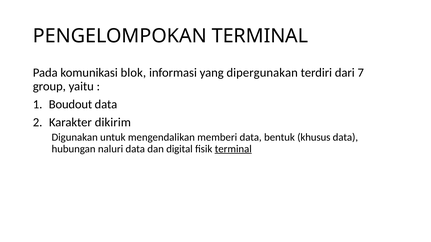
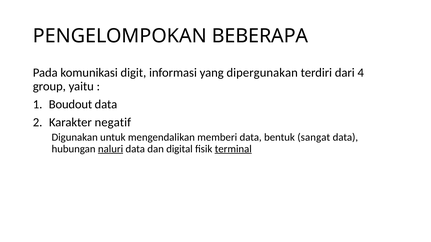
PENGELOMPOKAN TERMINAL: TERMINAL -> BEBERAPA
blok: blok -> digit
7: 7 -> 4
dikirim: dikirim -> negatif
khusus: khusus -> sangat
naluri underline: none -> present
